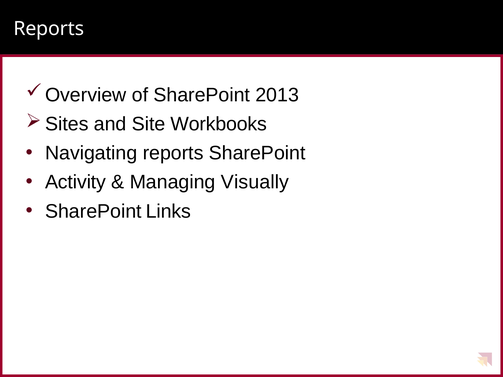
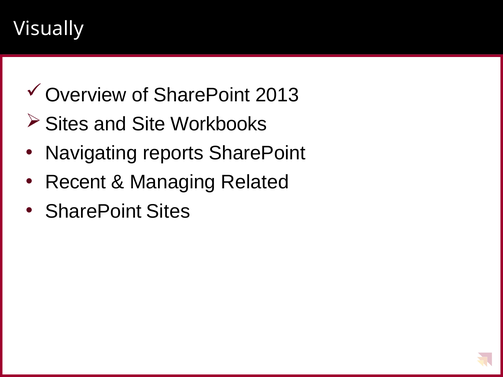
Reports at (49, 29): Reports -> Visually
Activity: Activity -> Recent
Visually: Visually -> Related
Links: Links -> Sites
